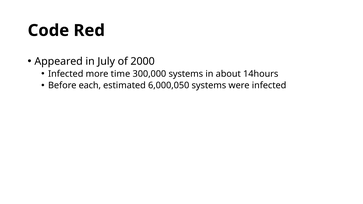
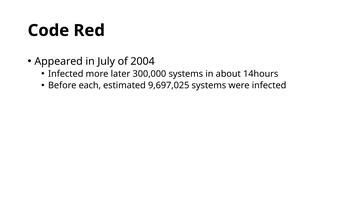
2000: 2000 -> 2004
time: time -> later
6,000,050: 6,000,050 -> 9,697,025
